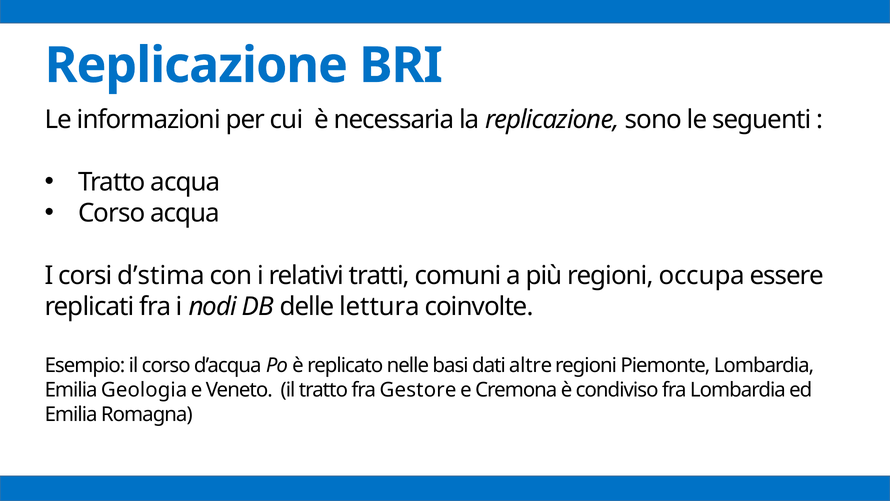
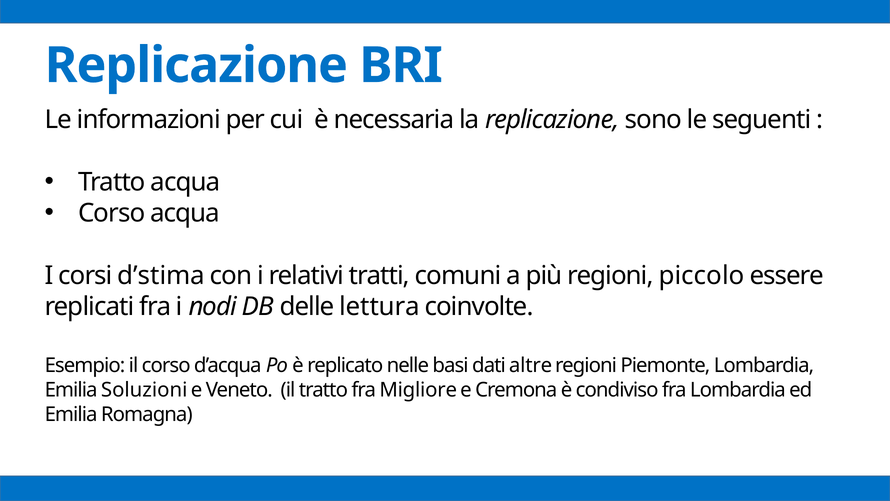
occupa: occupa -> piccolo
Geologia: Geologia -> Soluzioni
Gestore: Gestore -> Migliore
